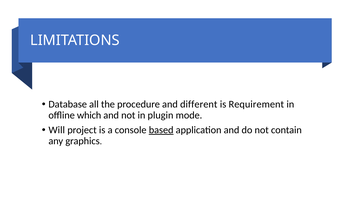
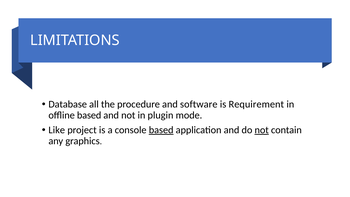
different: different -> software
offline which: which -> based
Will: Will -> Like
not at (262, 130) underline: none -> present
